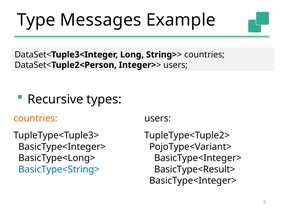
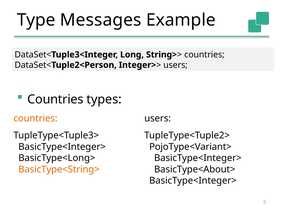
Recursive at (55, 99): Recursive -> Countries
BasicType<String> colour: blue -> orange
BasicType<Result>: BasicType<Result> -> BasicType<About>
